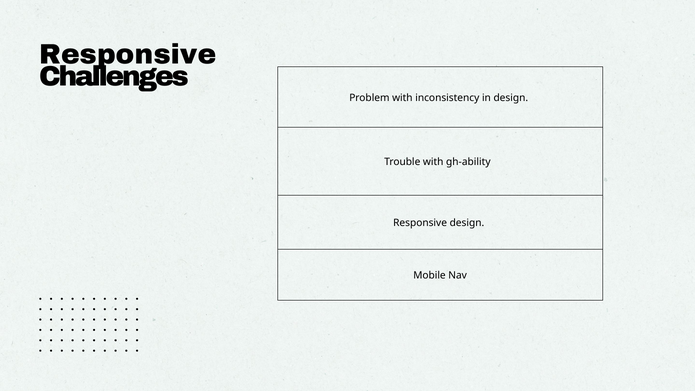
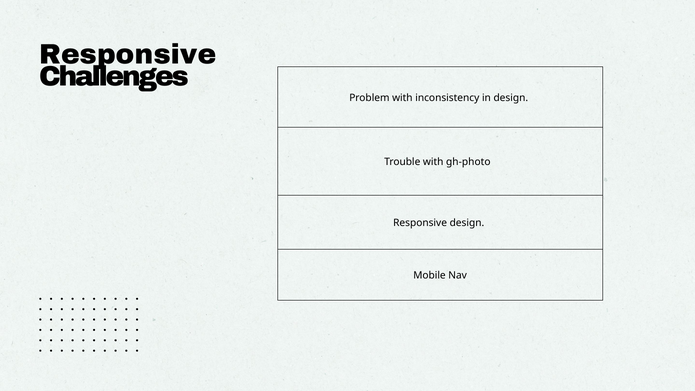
gh-ability: gh-ability -> gh-photo
